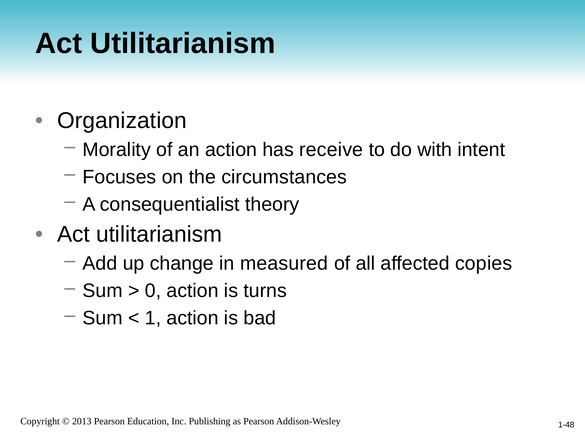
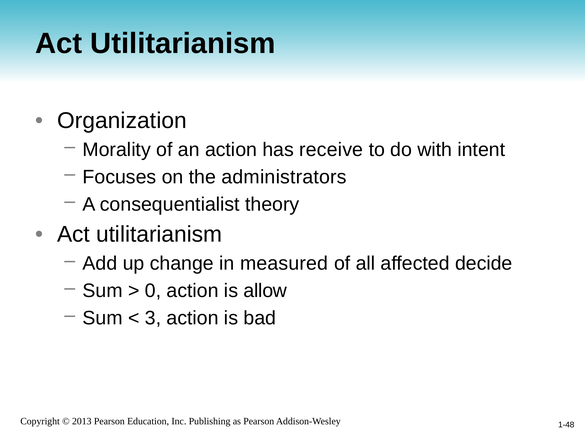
circumstances: circumstances -> administrators
copies: copies -> decide
turns: turns -> allow
1: 1 -> 3
